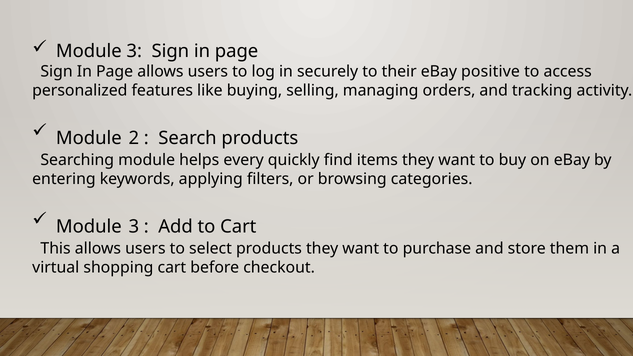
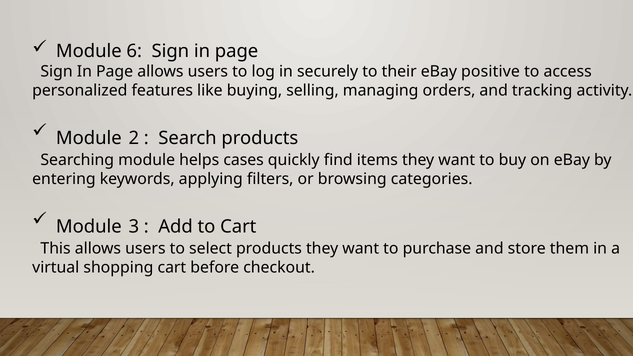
3 at (134, 51): 3 -> 6
every: every -> cases
